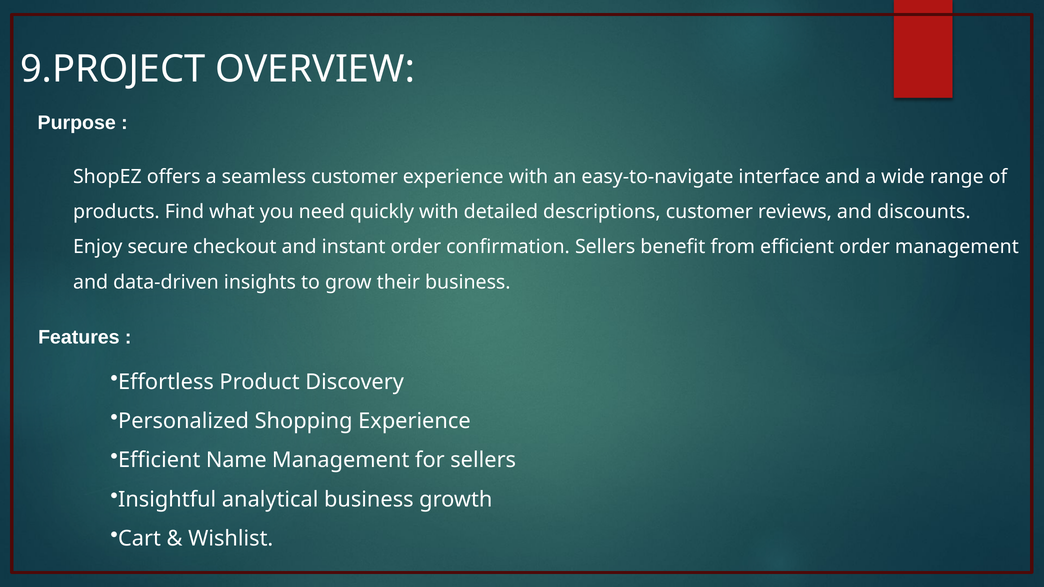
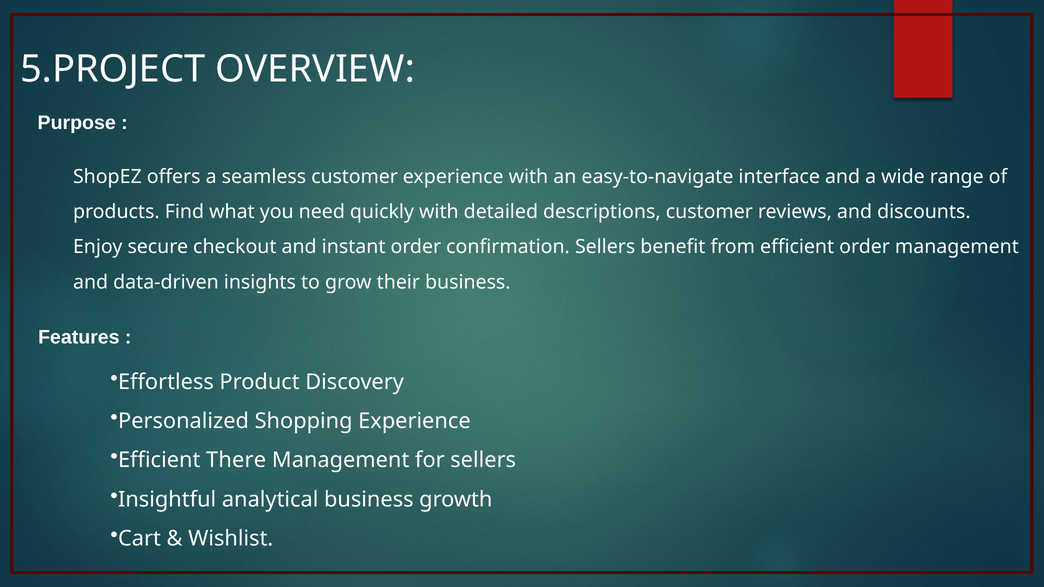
9.PROJECT: 9.PROJECT -> 5.PROJECT
Name: Name -> There
